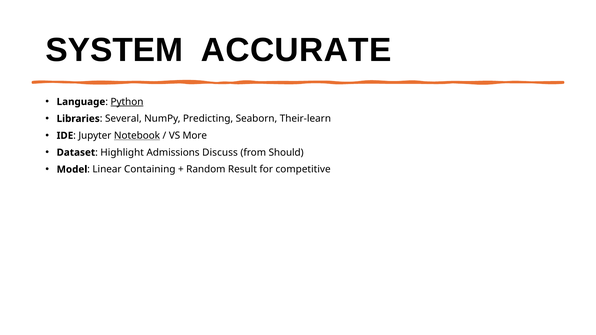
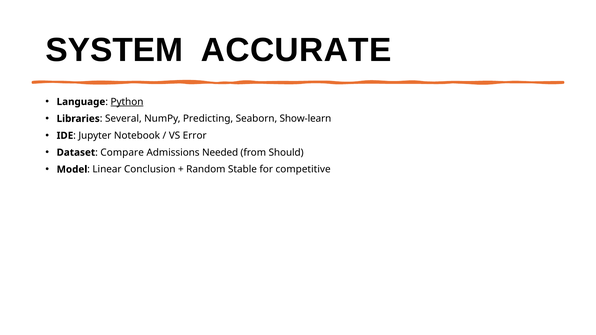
Their-learn: Their-learn -> Show-learn
Notebook underline: present -> none
More: More -> Error
Highlight: Highlight -> Compare
Discuss: Discuss -> Needed
Containing: Containing -> Conclusion
Result: Result -> Stable
